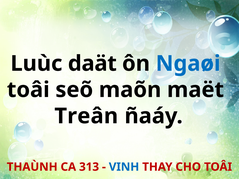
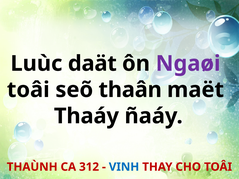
Ngaøi colour: blue -> purple
maõn: maõn -> thaân
Treân: Treân -> Thaáy
313: 313 -> 312
